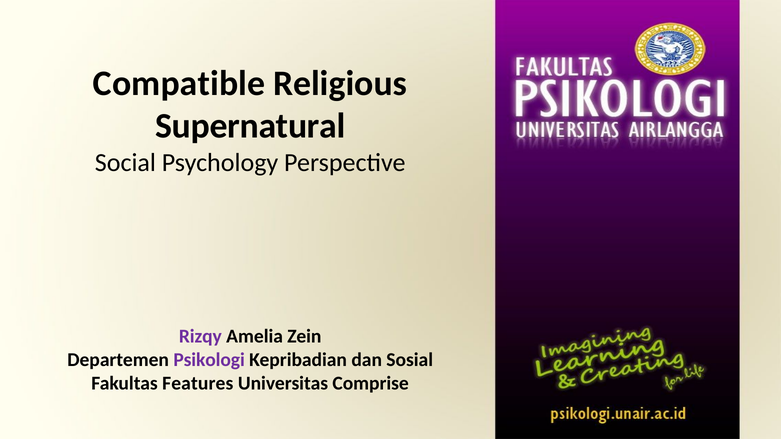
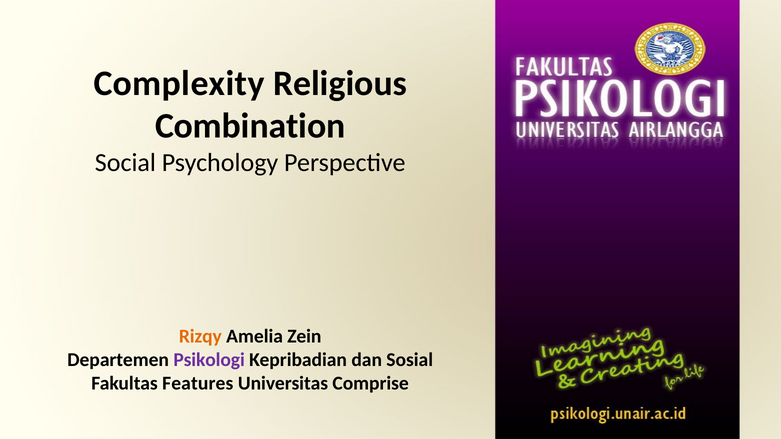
Compatible: Compatible -> Complexity
Supernatural: Supernatural -> Combination
Rizqy colour: purple -> orange
